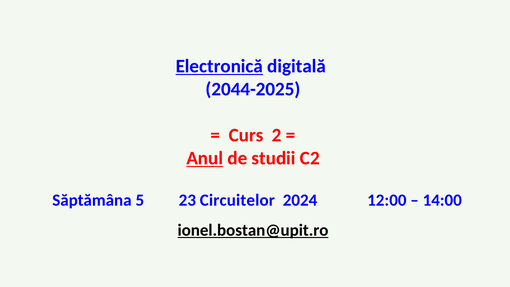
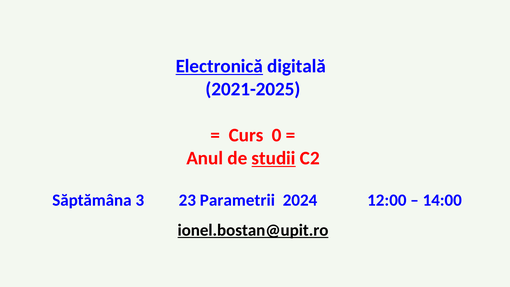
2044-2025: 2044-2025 -> 2021-2025
2: 2 -> 0
Anul underline: present -> none
studii underline: none -> present
5: 5 -> 3
Circuitelor: Circuitelor -> Parametrii
